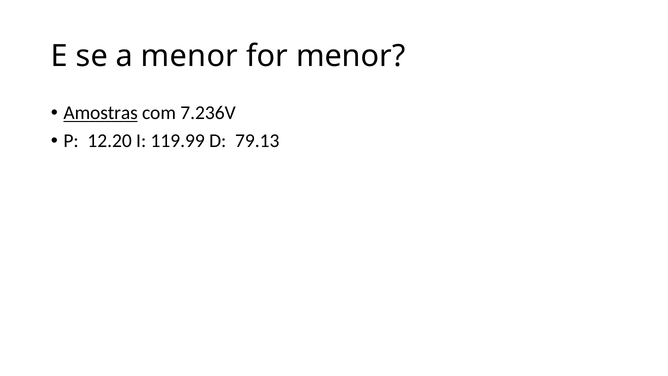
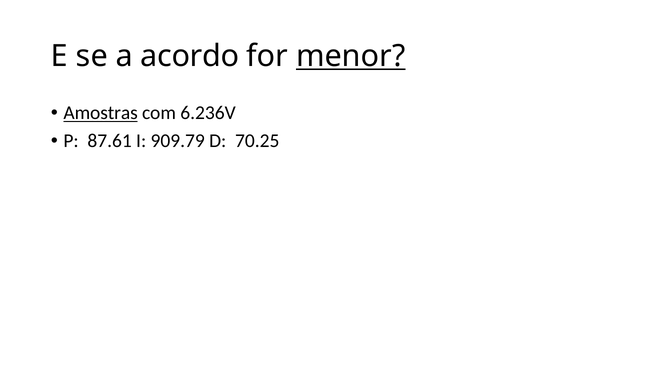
a menor: menor -> acordo
menor at (351, 56) underline: none -> present
7.236V: 7.236V -> 6.236V
12.20: 12.20 -> 87.61
119.99: 119.99 -> 909.79
79.13: 79.13 -> 70.25
